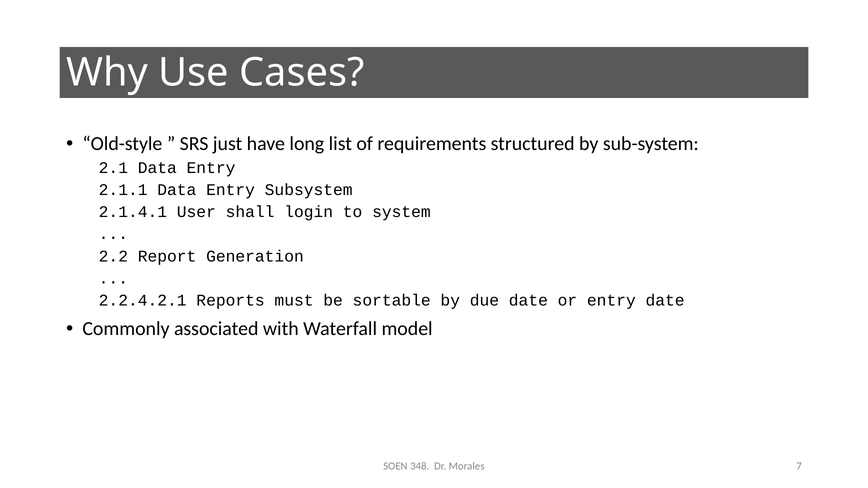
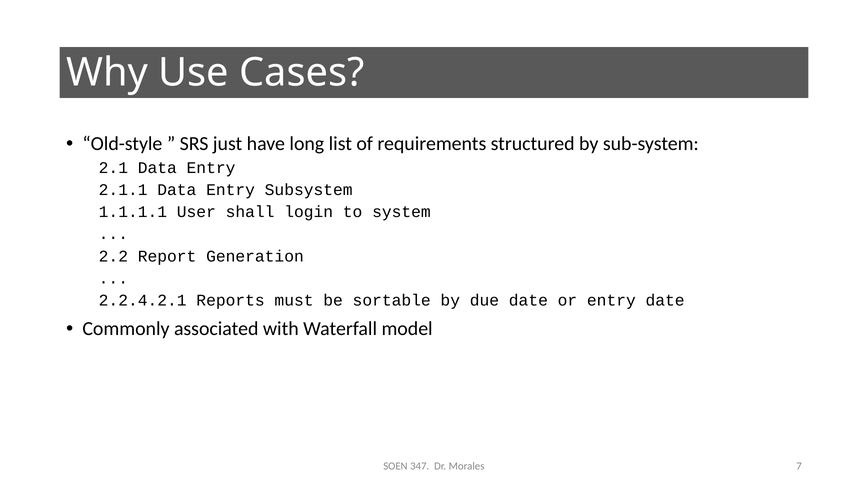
2.1.4.1: 2.1.4.1 -> 1.1.1.1
348: 348 -> 347
